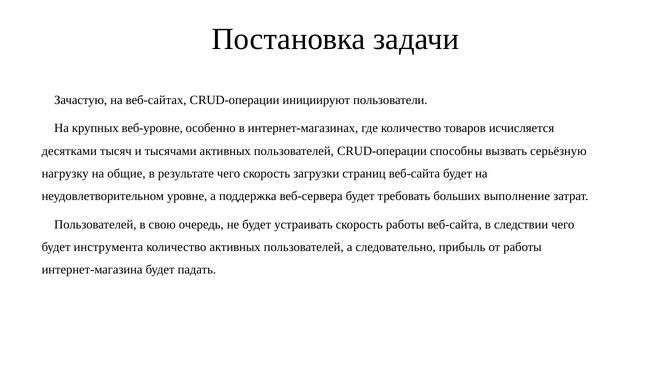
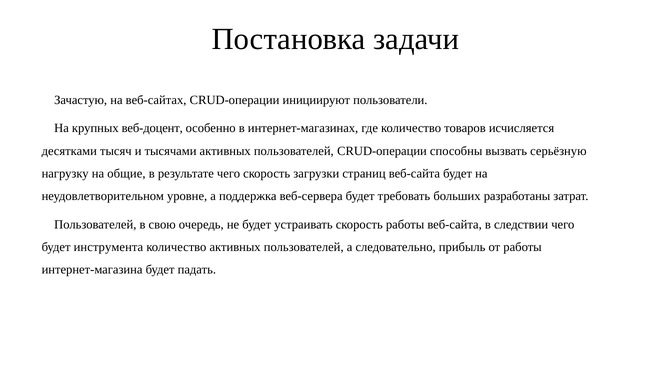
веб-уровне: веб-уровне -> веб-доцент
выполнение: выполнение -> разработаны
